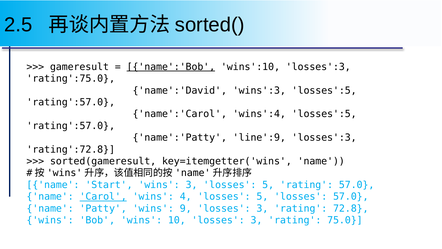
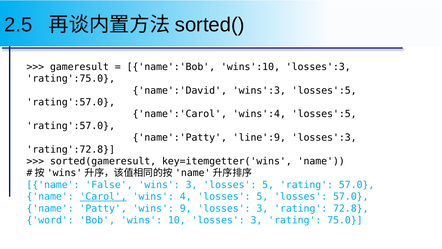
name':'Bob underline: present -> none
Start: Start -> False
wins at (50, 220): wins -> word
